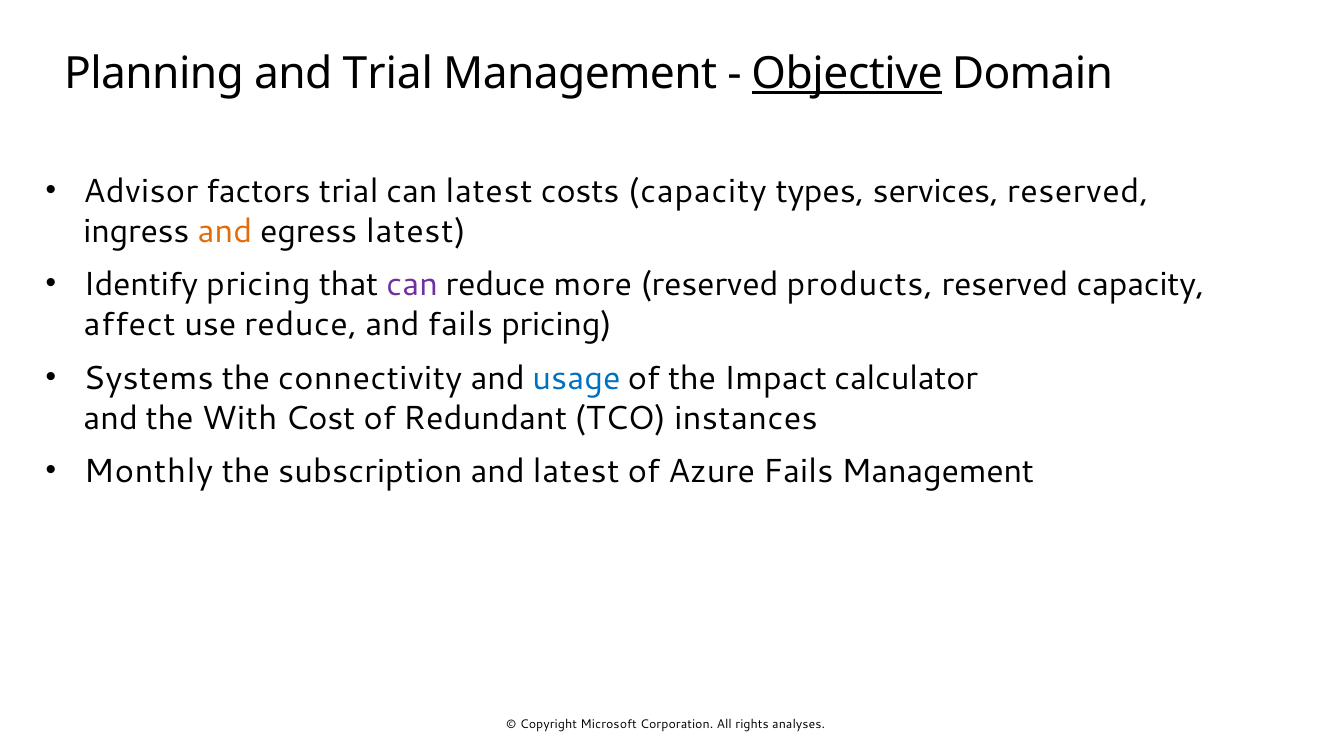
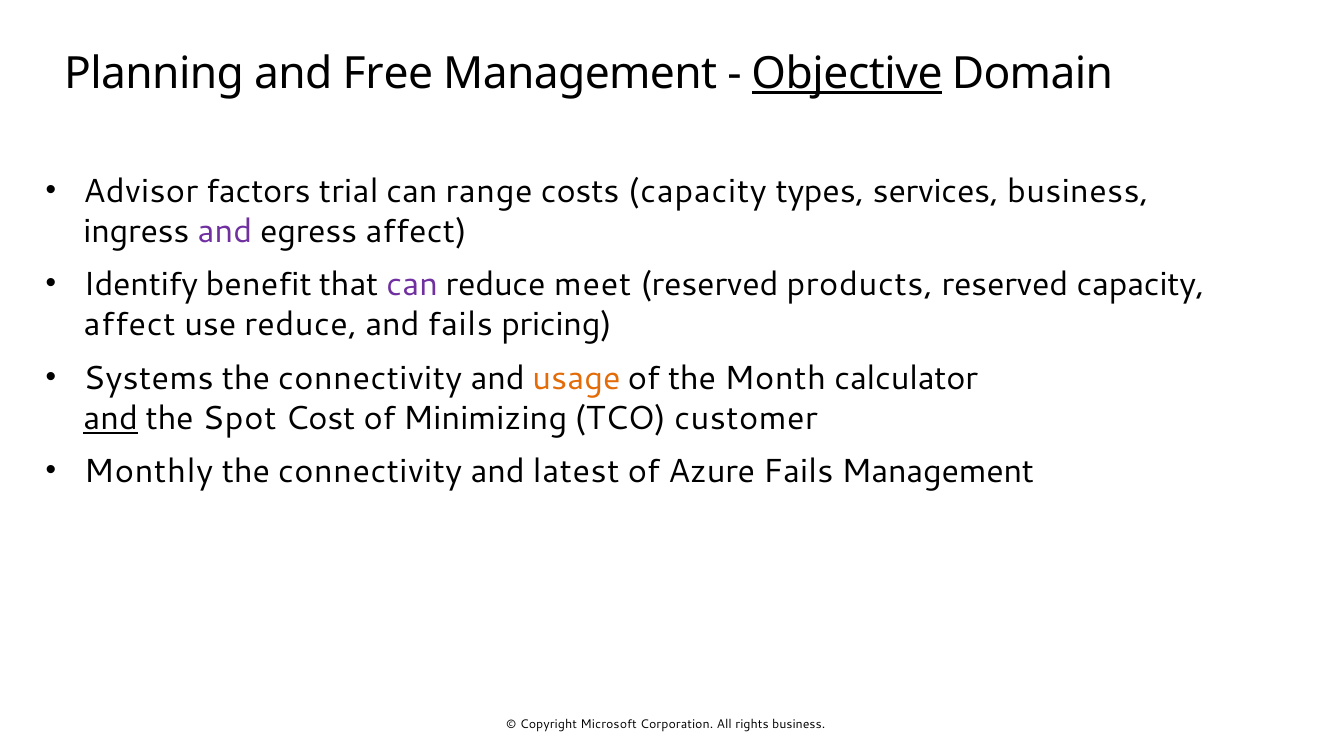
and Trial: Trial -> Free
can latest: latest -> range
services reserved: reserved -> business
and at (225, 231) colour: orange -> purple
egress latest: latest -> affect
Identify pricing: pricing -> benefit
more: more -> meet
usage colour: blue -> orange
Impact: Impact -> Month
and at (111, 418) underline: none -> present
With: With -> Spot
Redundant: Redundant -> Minimizing
instances: instances -> customer
subscription at (370, 472): subscription -> connectivity
analyses at (799, 724): analyses -> business
